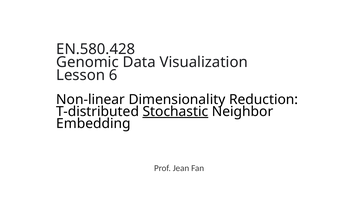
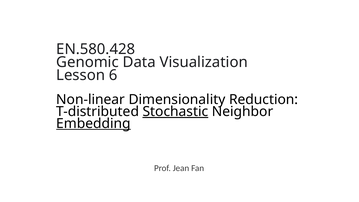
Embedding underline: none -> present
